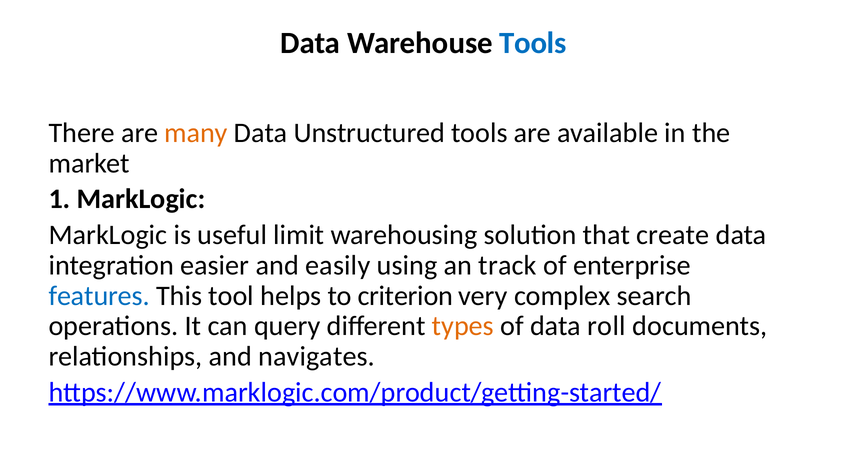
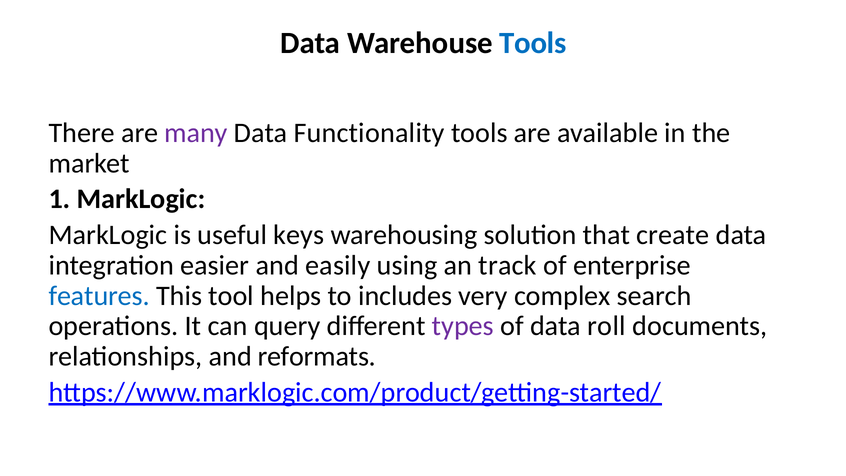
many colour: orange -> purple
Unstructured: Unstructured -> Functionality
limit: limit -> keys
criterion: criterion -> includes
types colour: orange -> purple
navigates: navigates -> reformats
